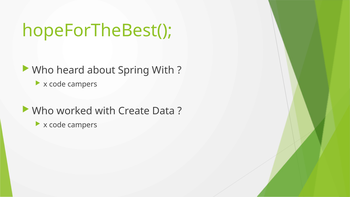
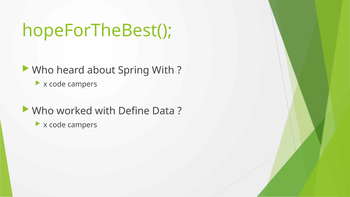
Create: Create -> Define
